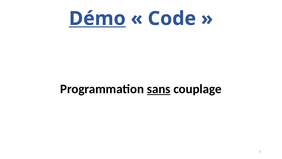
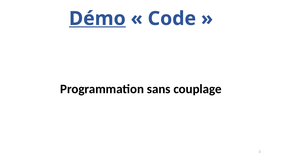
sans underline: present -> none
